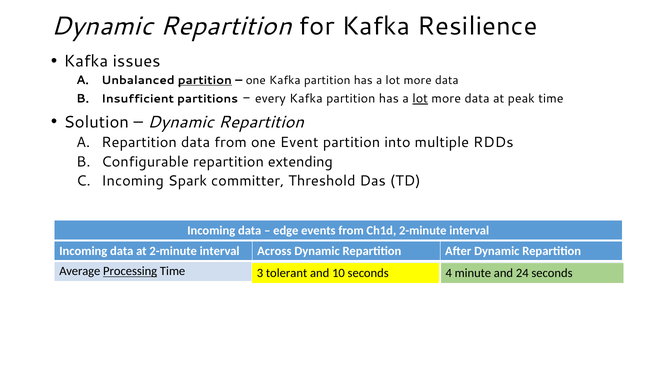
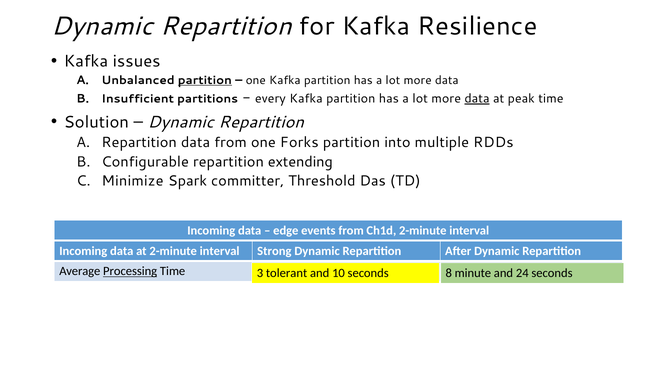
lot at (420, 99) underline: present -> none
data at (477, 99) underline: none -> present
Event: Event -> Forks
Incoming at (133, 181): Incoming -> Minimize
Across: Across -> Strong
4: 4 -> 8
